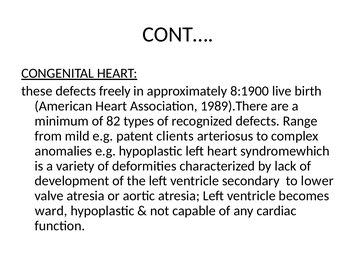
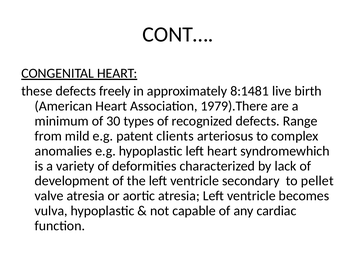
8:1900: 8:1900 -> 8:1481
1989).There: 1989).There -> 1979).There
82: 82 -> 30
lower: lower -> pellet
ward: ward -> vulva
